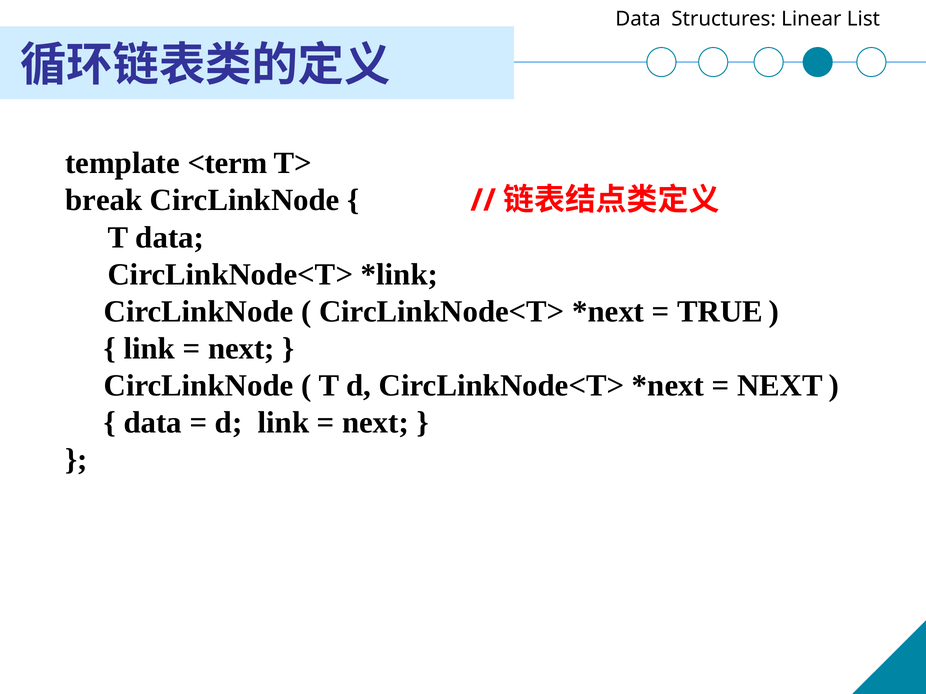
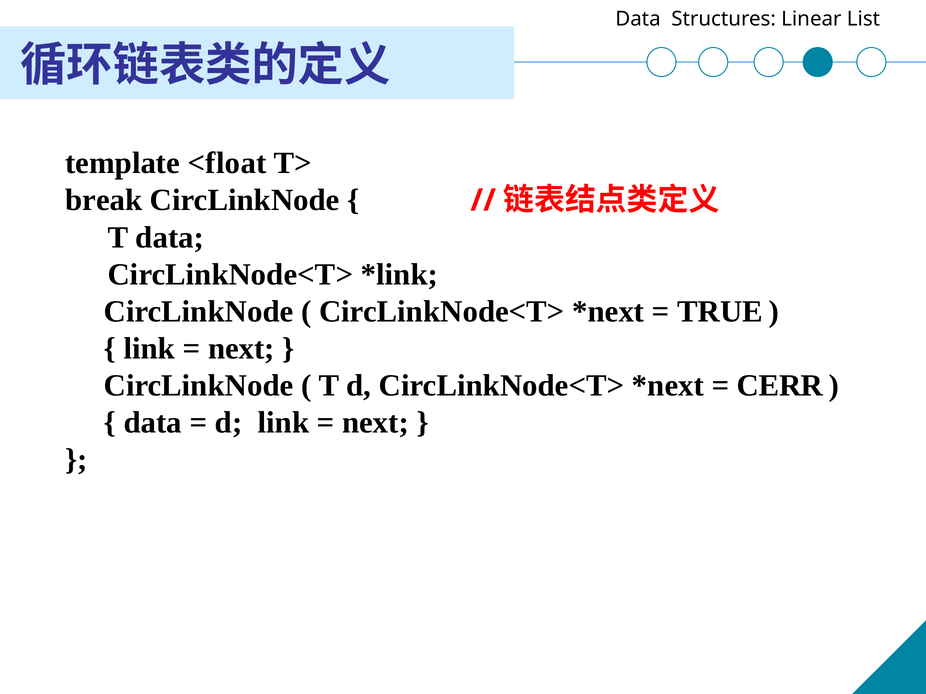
<term: <term -> <float
NEXT at (780, 386): NEXT -> CERR
